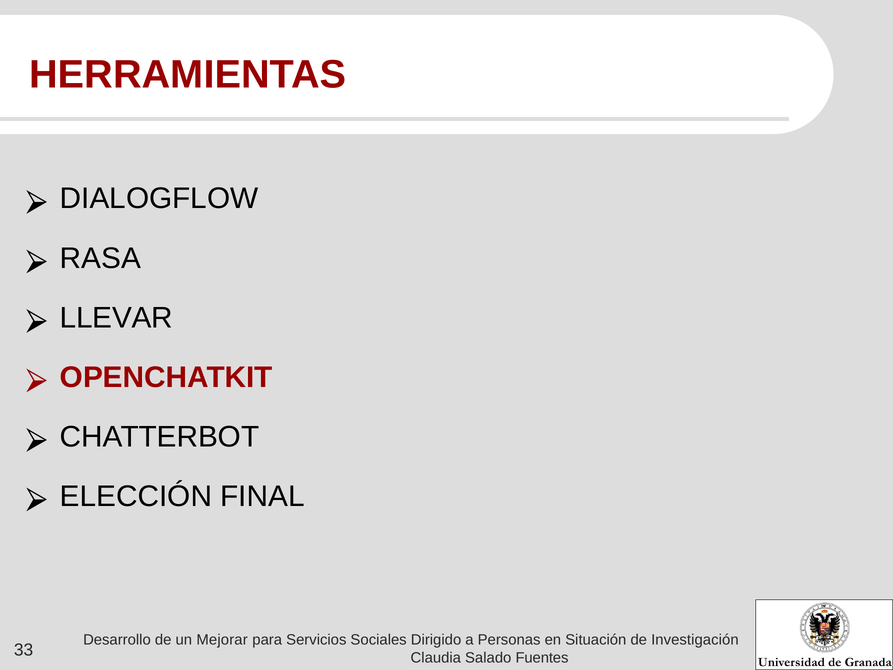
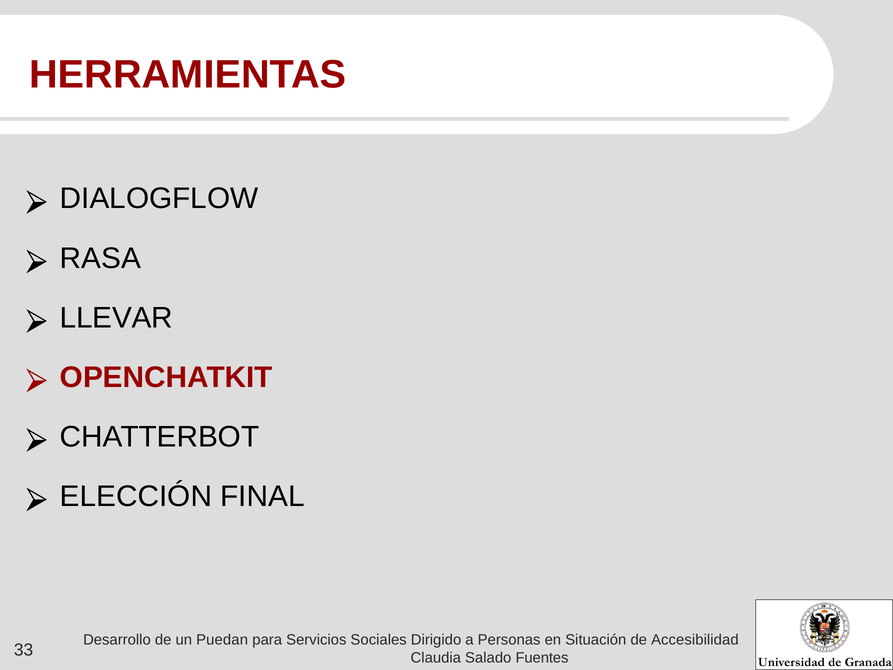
Mejorar: Mejorar -> Puedan
Investigación: Investigación -> Accesibilidad
